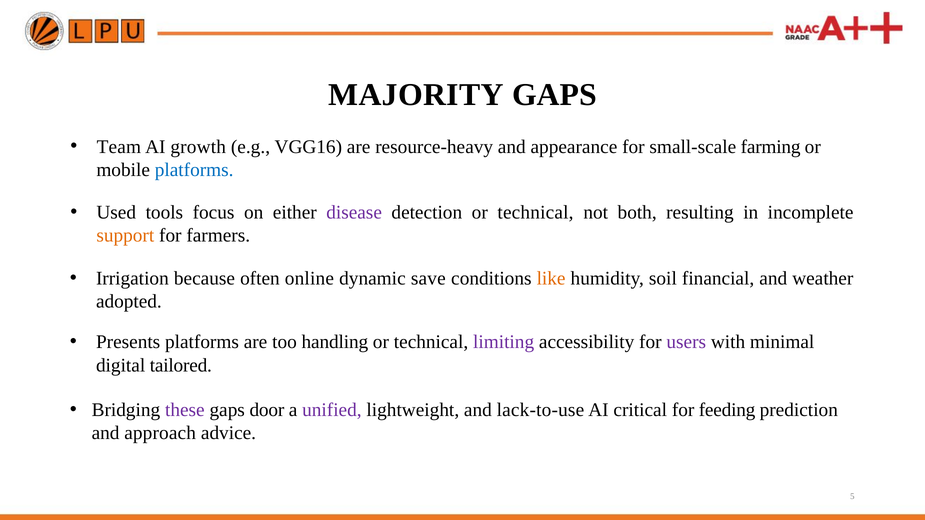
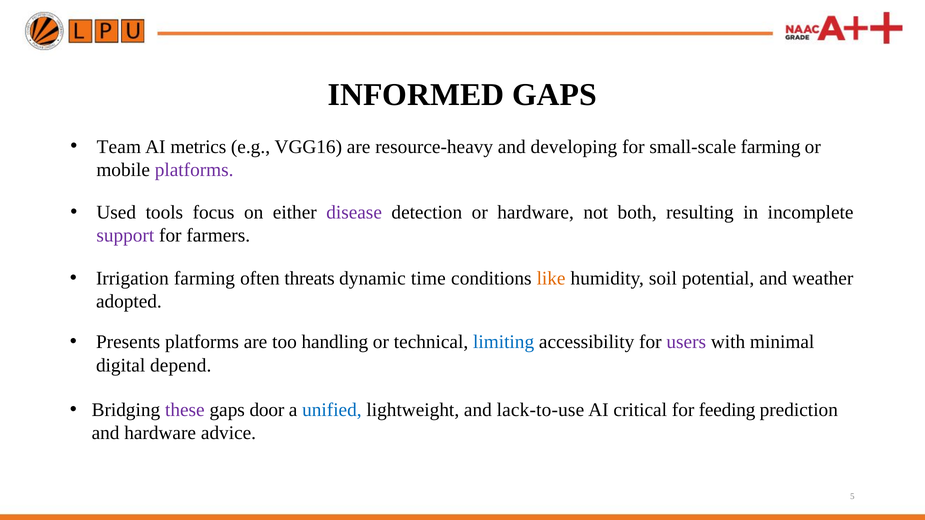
MAJORITY: MAJORITY -> INFORMED
growth: growth -> metrics
appearance: appearance -> developing
platforms at (194, 170) colour: blue -> purple
detection or technical: technical -> hardware
support colour: orange -> purple
Irrigation because: because -> farming
online: online -> threats
save: save -> time
financial: financial -> potential
limiting colour: purple -> blue
tailored: tailored -> depend
unified colour: purple -> blue
and approach: approach -> hardware
